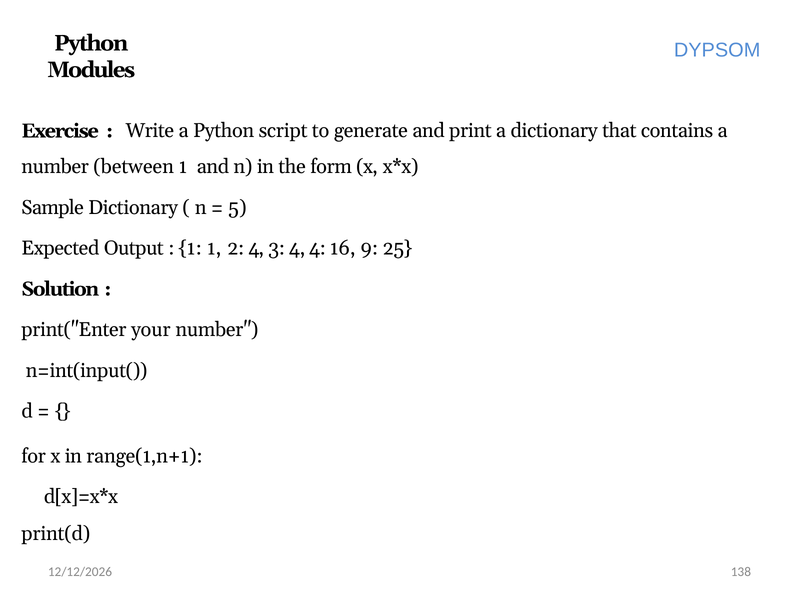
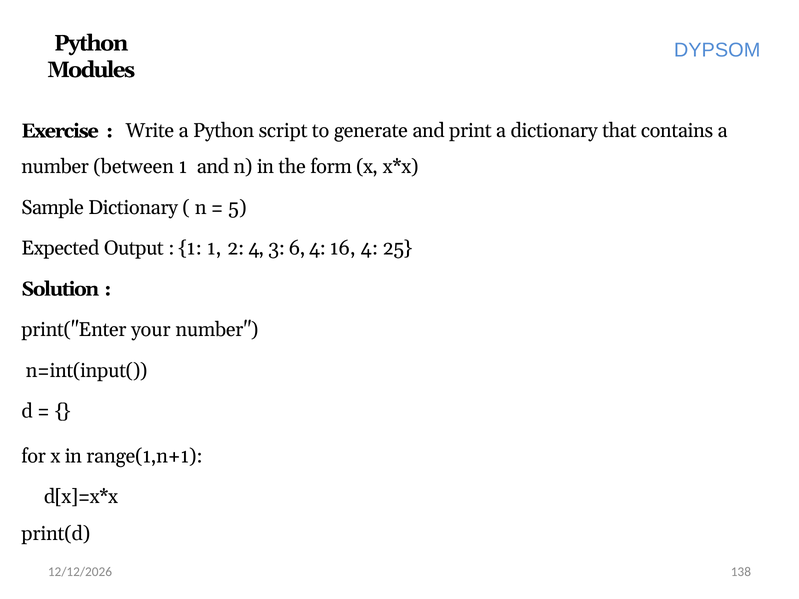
3 4: 4 -> 6
16 9: 9 -> 4
